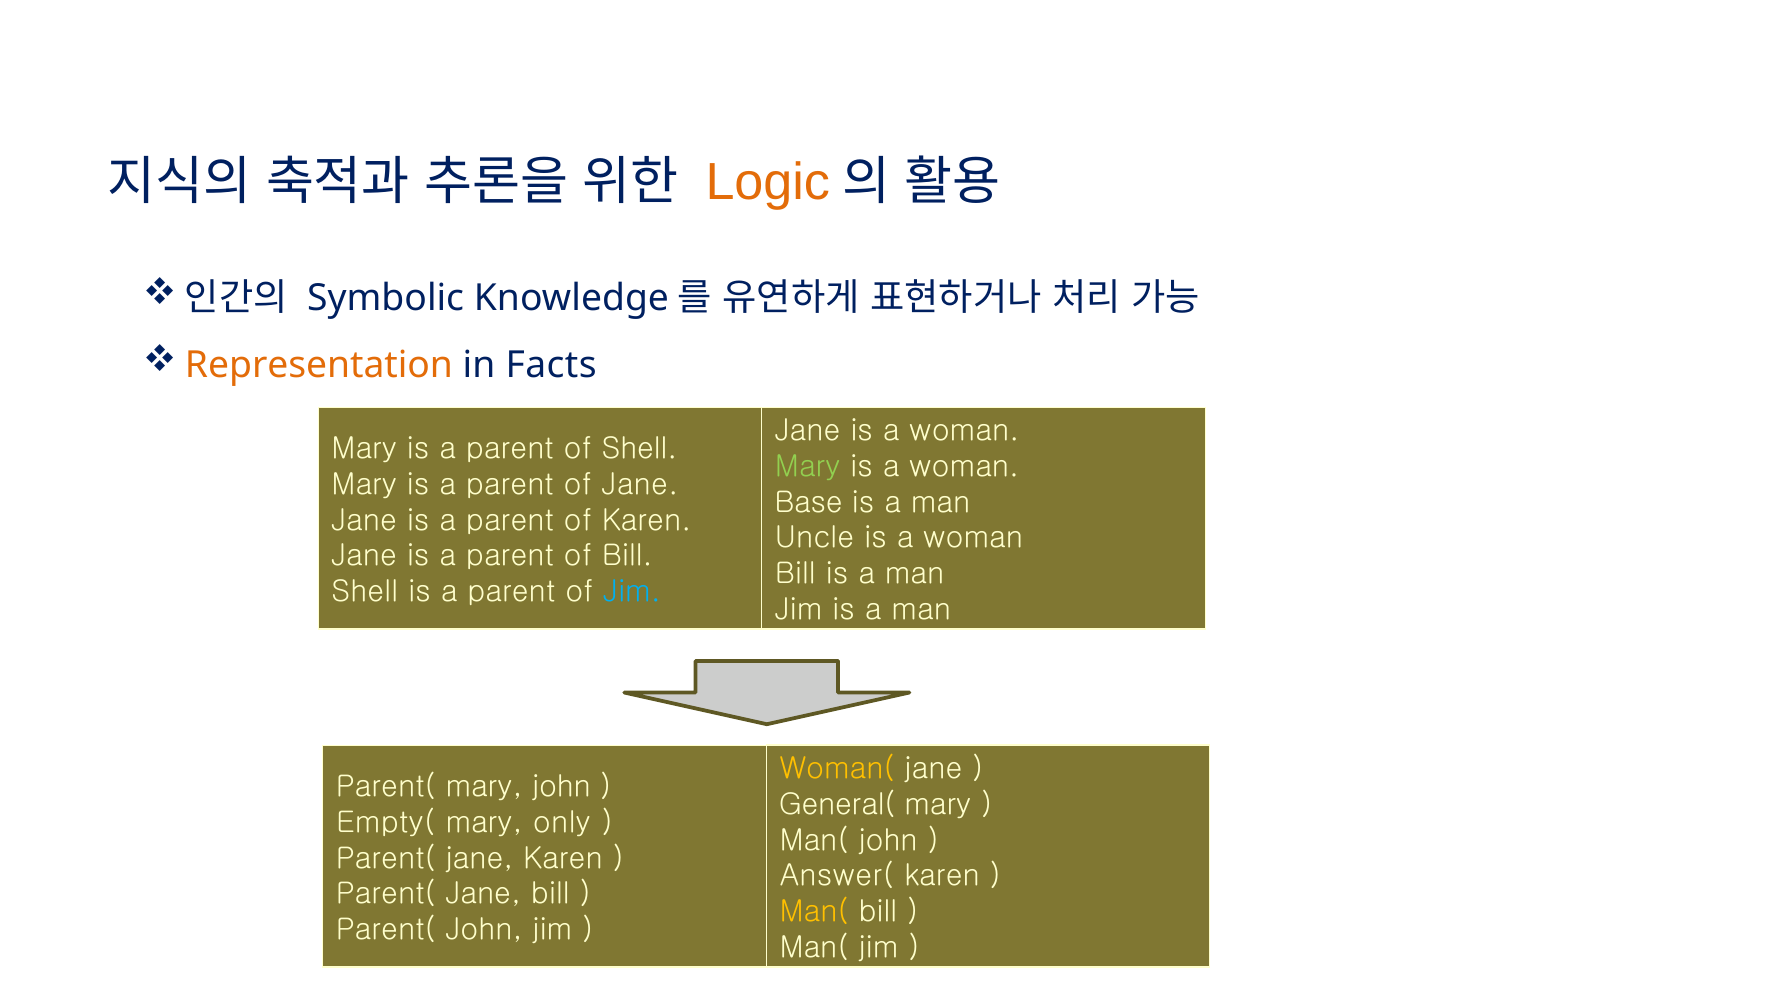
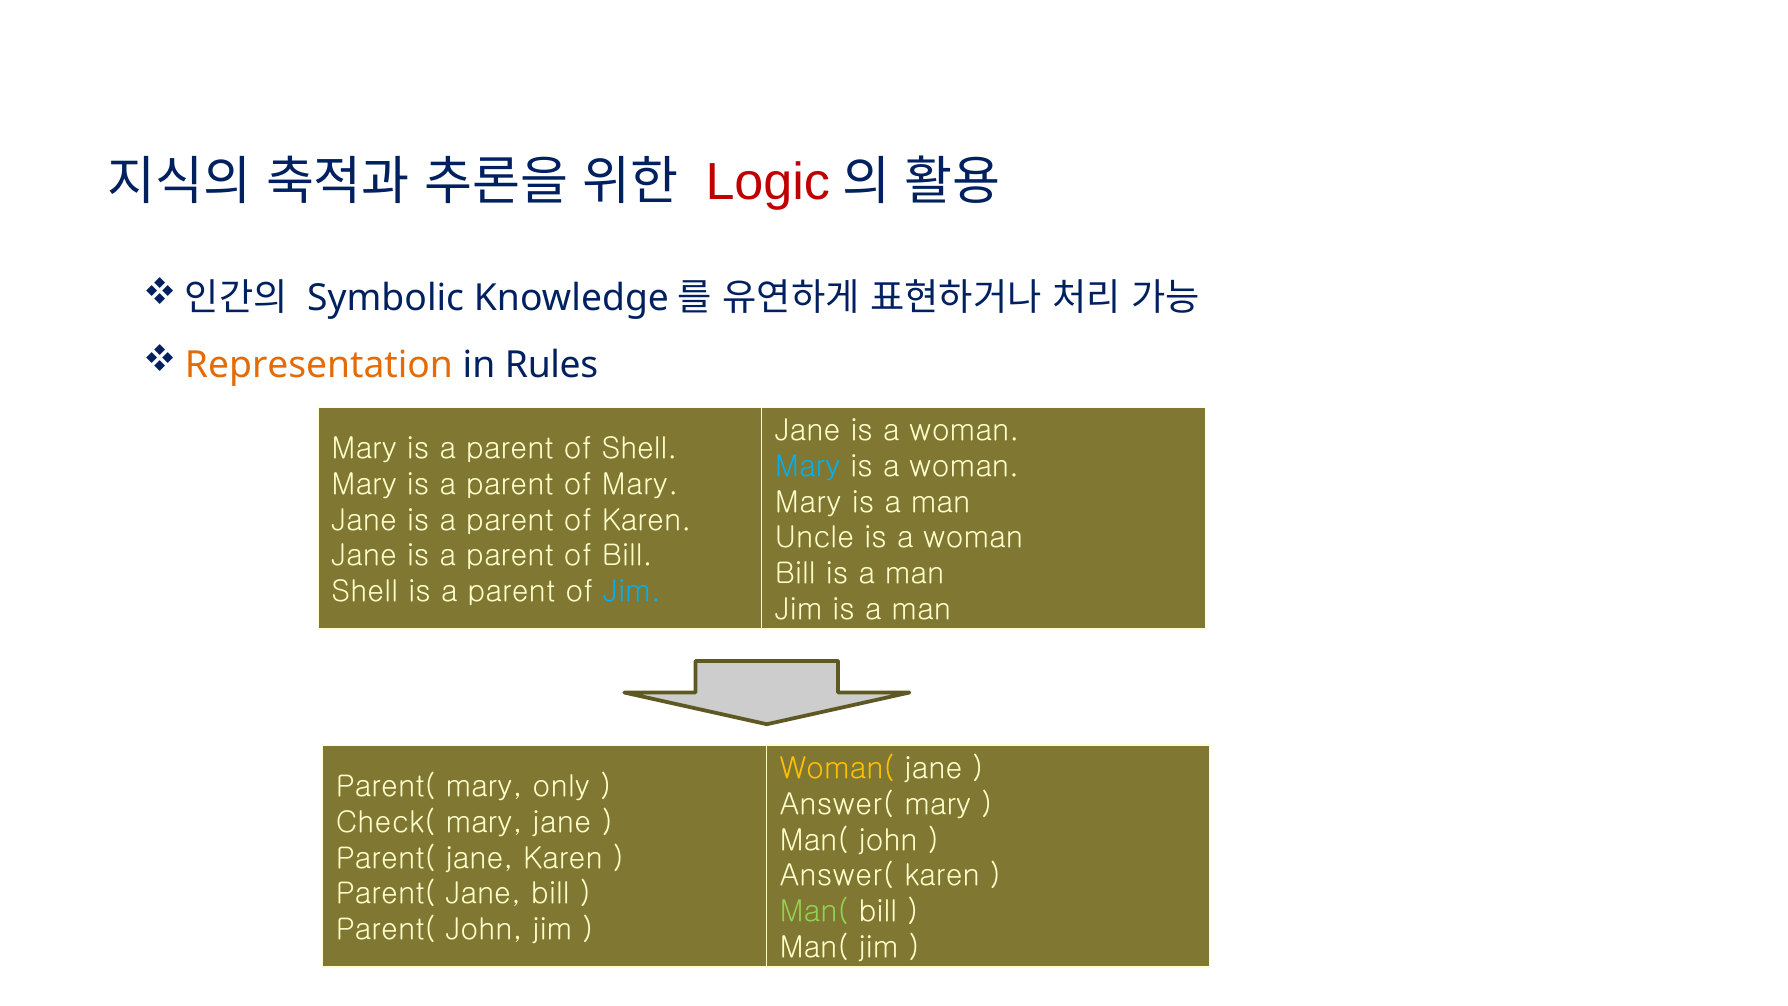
Logic colour: orange -> red
Facts: Facts -> Rules
Mary at (808, 467) colour: light green -> light blue
of Jane: Jane -> Mary
Base at (809, 502): Base -> Mary
mary john: john -> only
General( at (837, 804): General( -> Answer(
Empty(: Empty( -> Check(
only at (562, 822): only -> jane
Man( at (814, 912) colour: yellow -> light green
